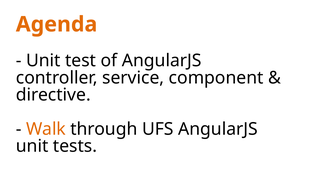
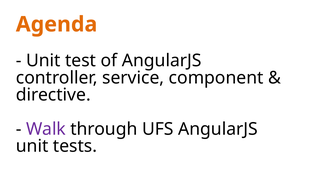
Walk colour: orange -> purple
